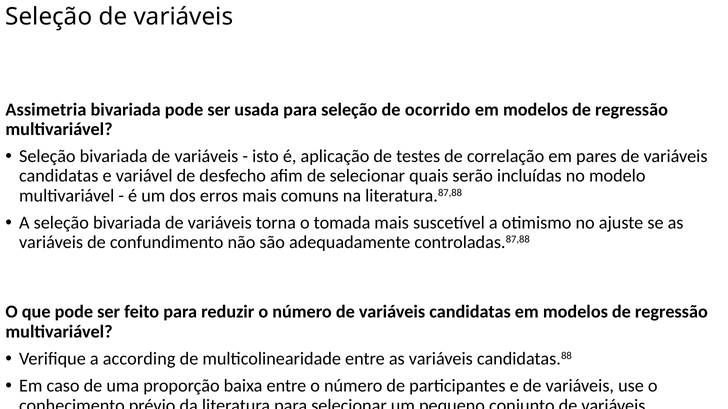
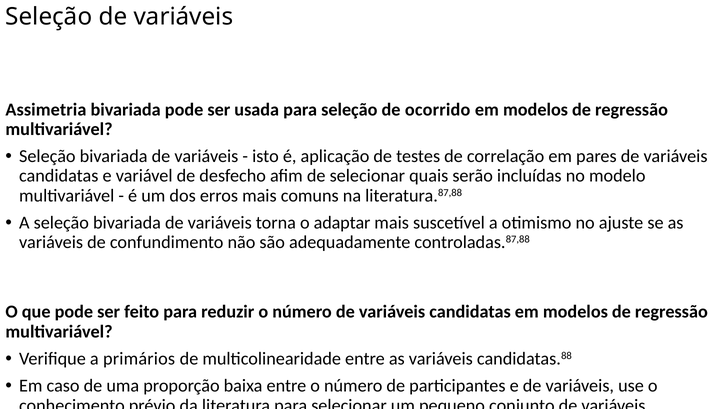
tomada: tomada -> adaptar
according: according -> primários
